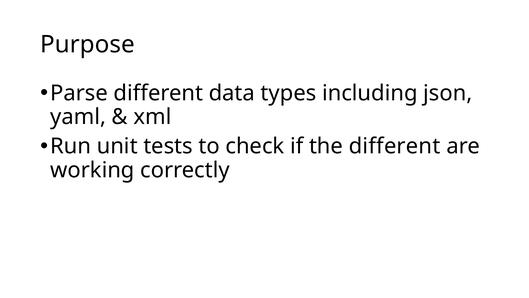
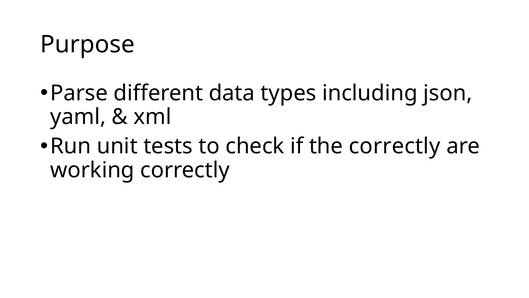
the different: different -> correctly
